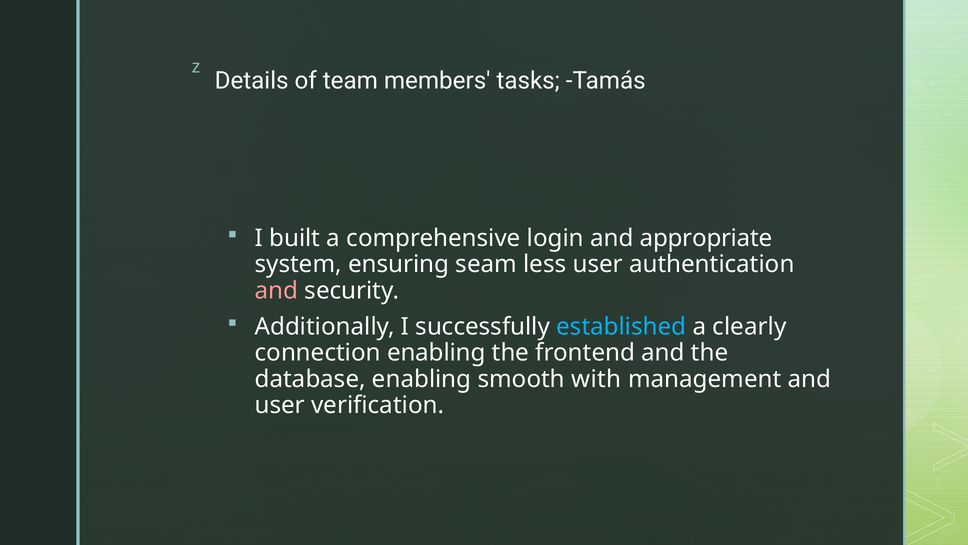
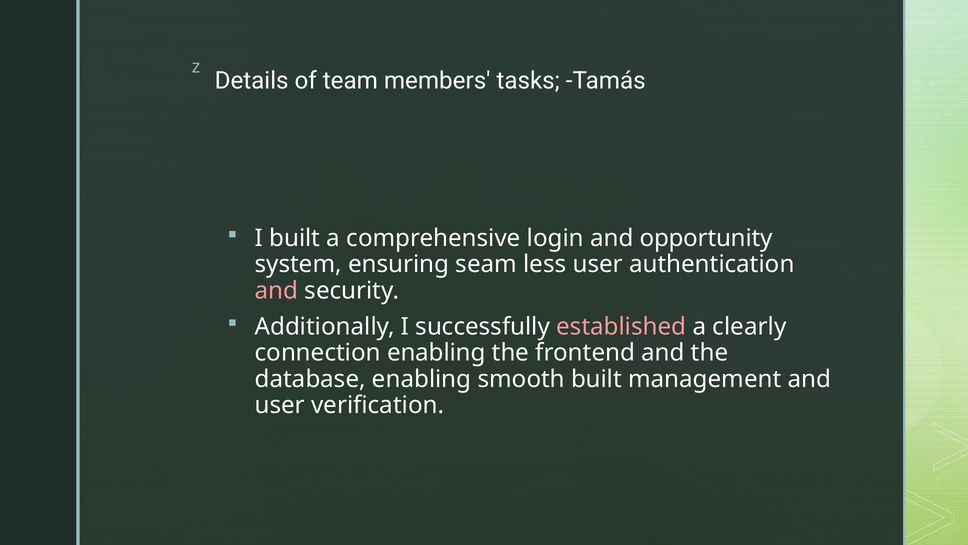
appropriate: appropriate -> opportunity
established colour: light blue -> pink
smooth with: with -> built
